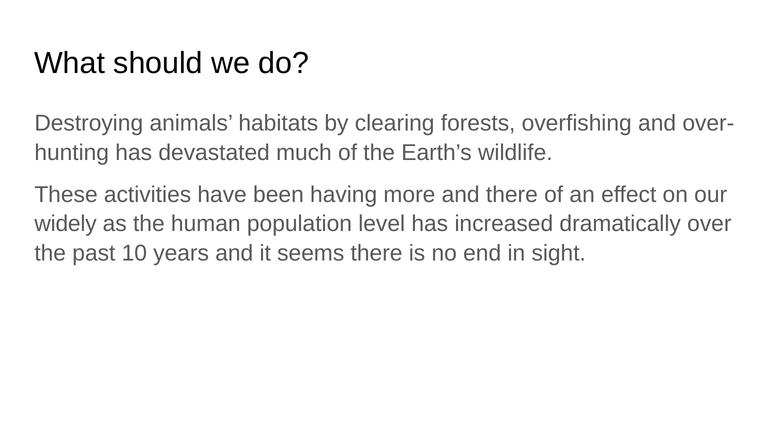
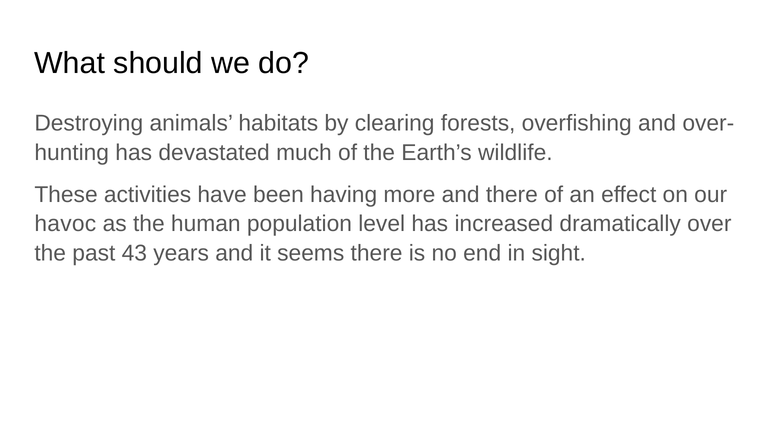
widely: widely -> havoc
10: 10 -> 43
